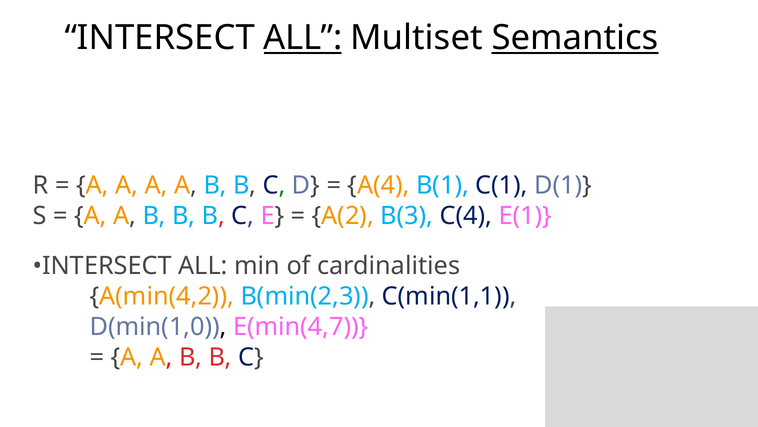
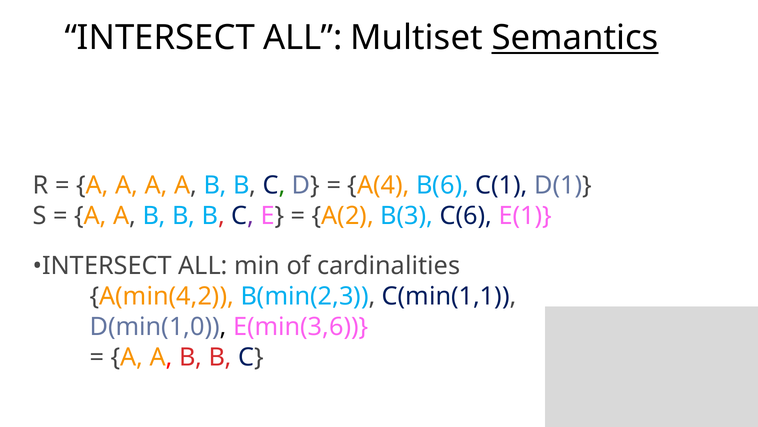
ALL at (303, 38) underline: present -> none
B(1: B(1 -> B(6
C(4: C(4 -> C(6
E(min(4,7: E(min(4,7 -> E(min(3,6
